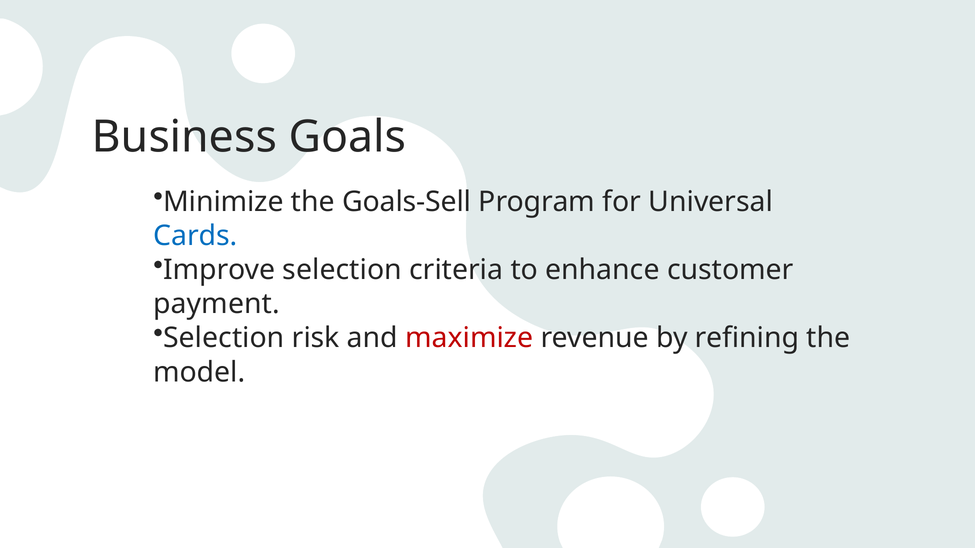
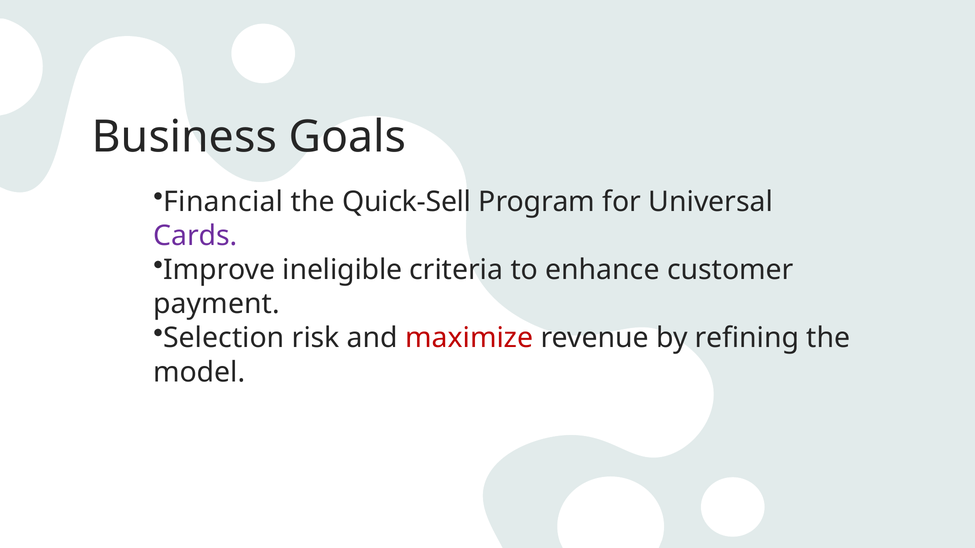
Minimize: Minimize -> Financial
Goals-Sell: Goals-Sell -> Quick-Sell
Cards colour: blue -> purple
Improve selection: selection -> ineligible
